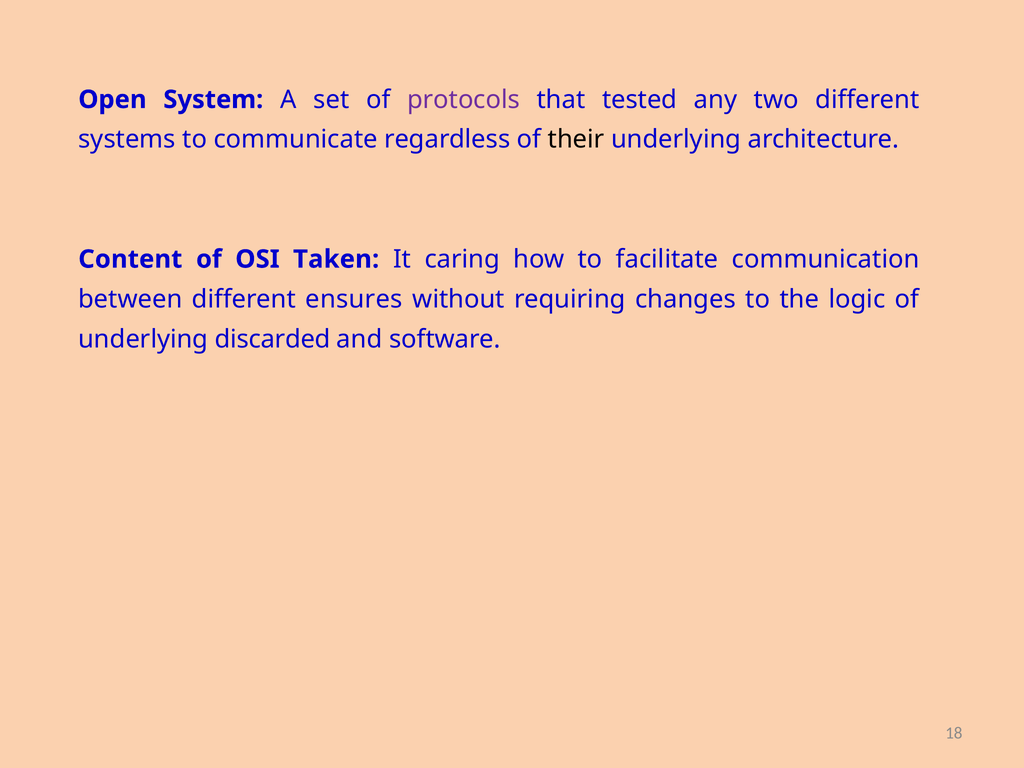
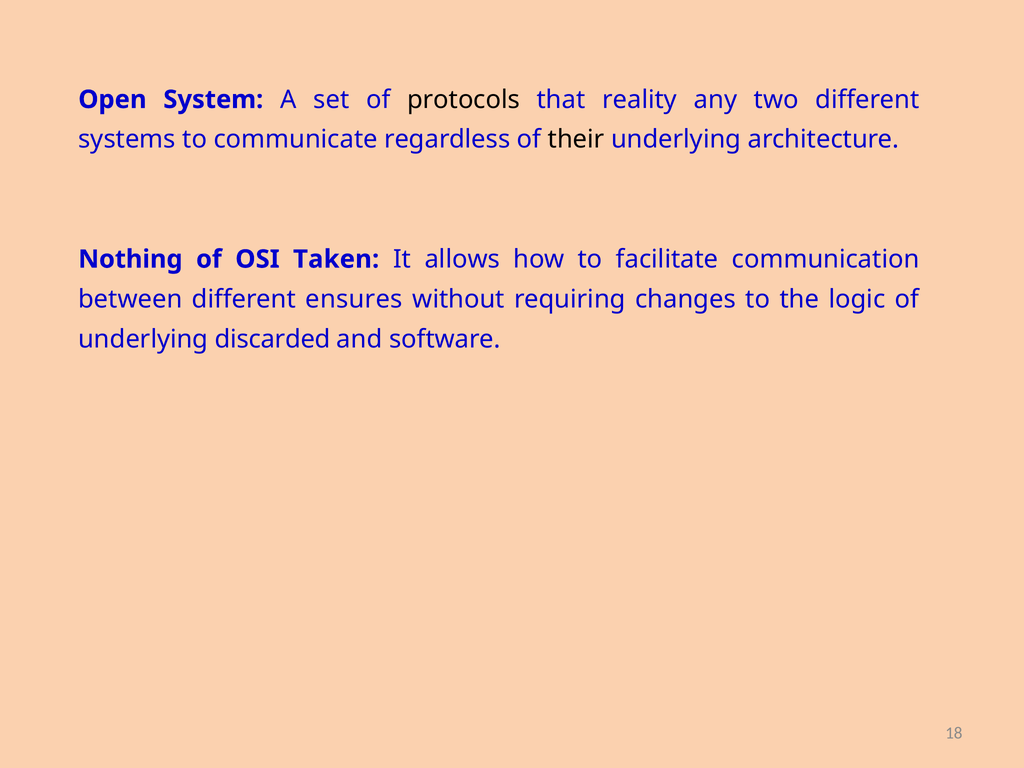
protocols colour: purple -> black
tested: tested -> reality
Content: Content -> Nothing
caring: caring -> allows
